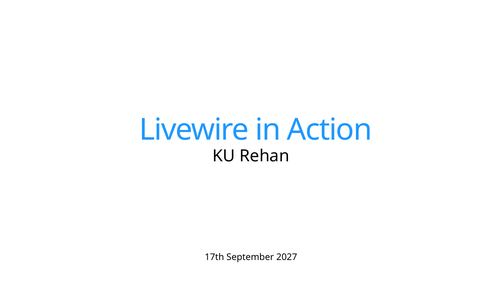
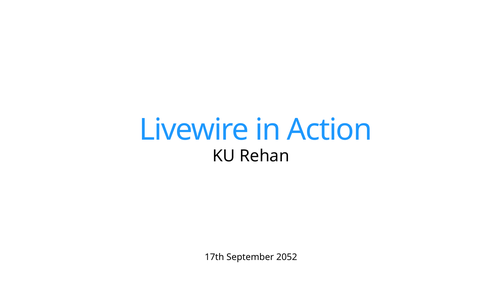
2027: 2027 -> 2052
